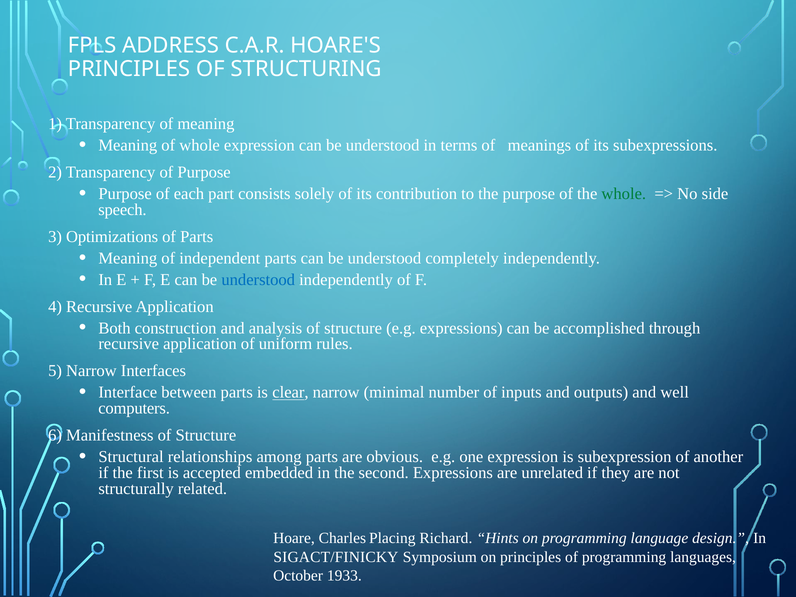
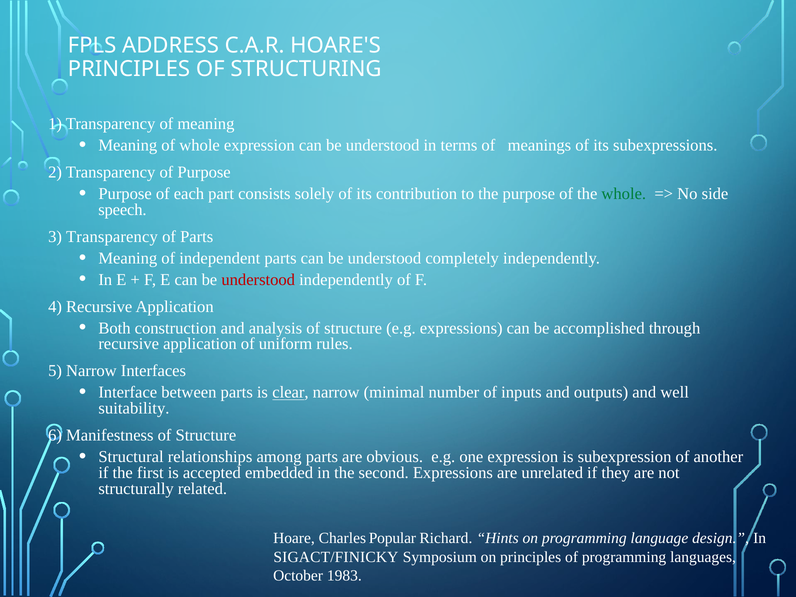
3 Optimizations: Optimizations -> Transparency
understood at (258, 280) colour: blue -> red
computers: computers -> suitability
Placing: Placing -> Popular
1933: 1933 -> 1983
